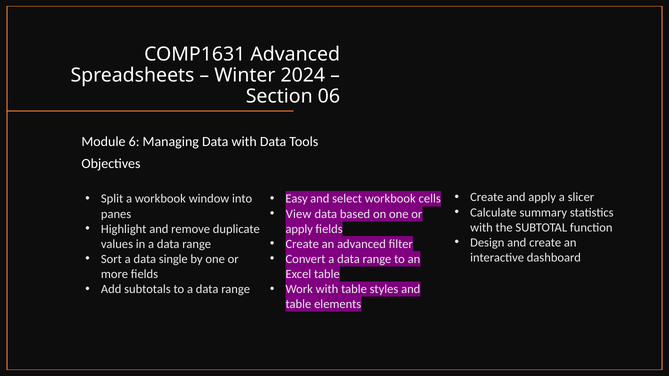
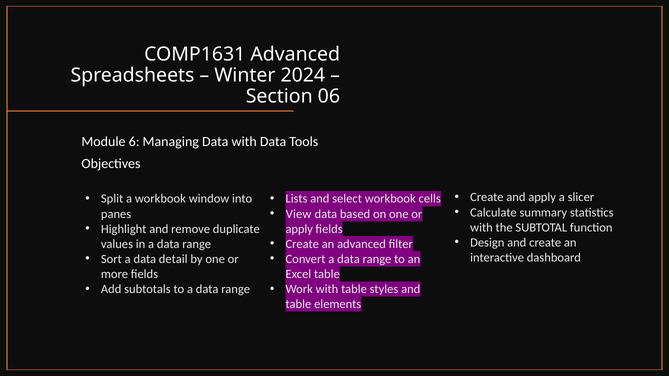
Easy: Easy -> Lists
single: single -> detail
